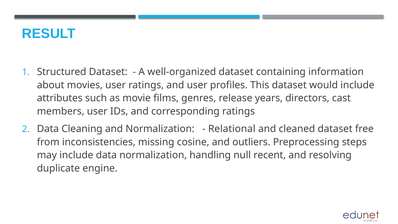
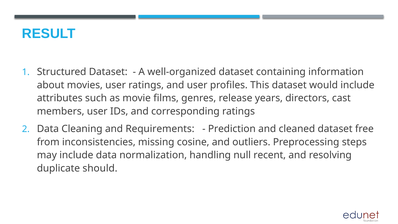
and Normalization: Normalization -> Requirements
Relational: Relational -> Prediction
engine: engine -> should
